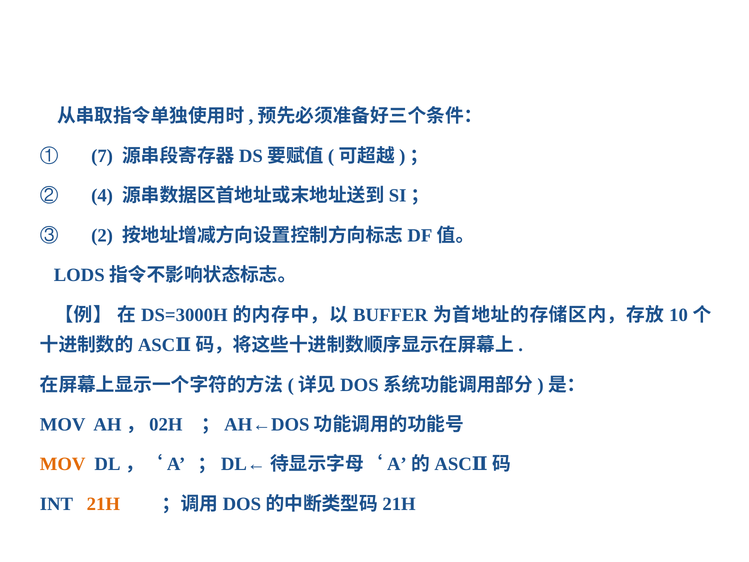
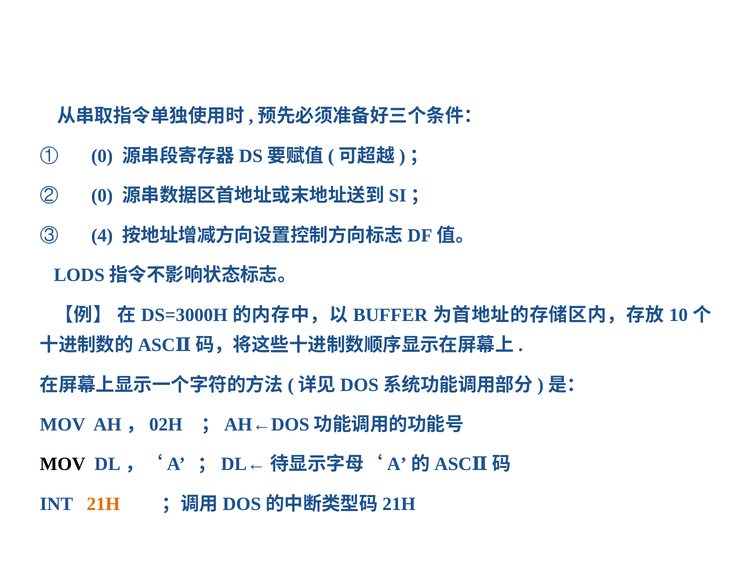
① 7: 7 -> 0
② 4: 4 -> 0
2: 2 -> 4
MOV at (63, 464) colour: orange -> black
